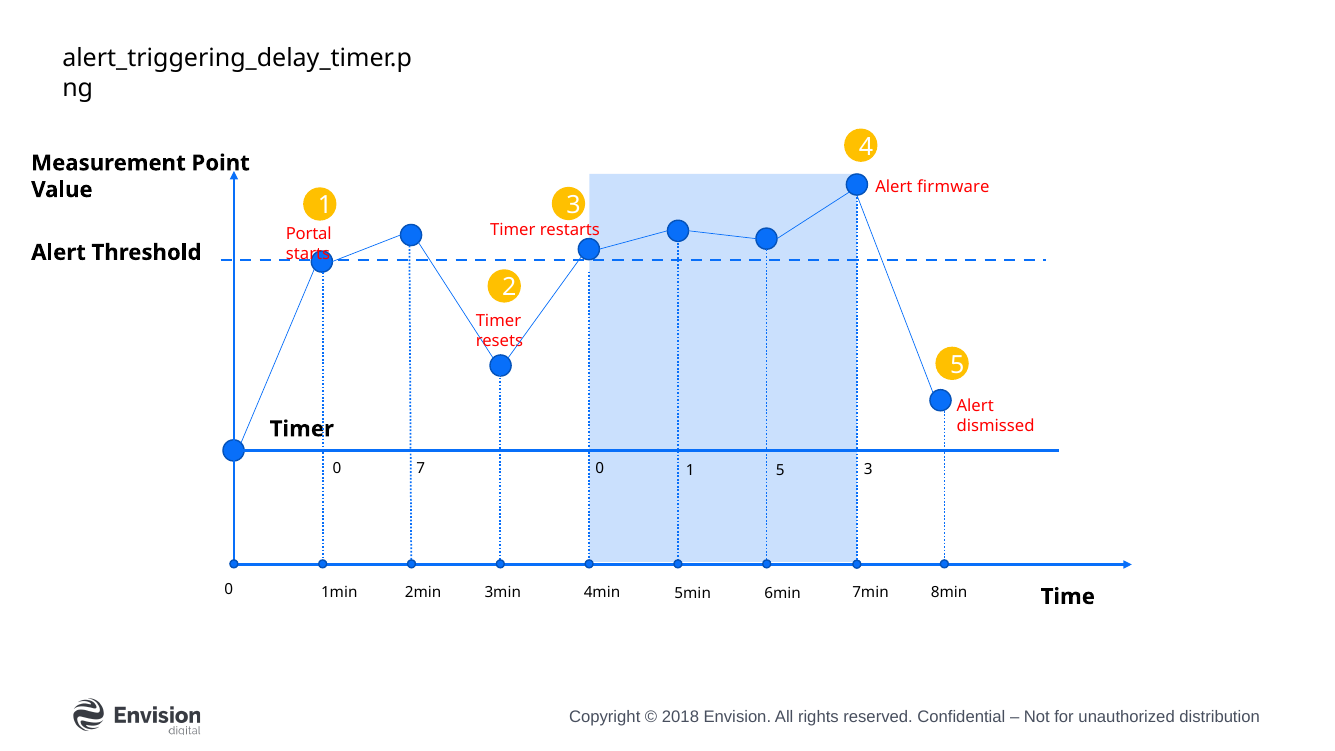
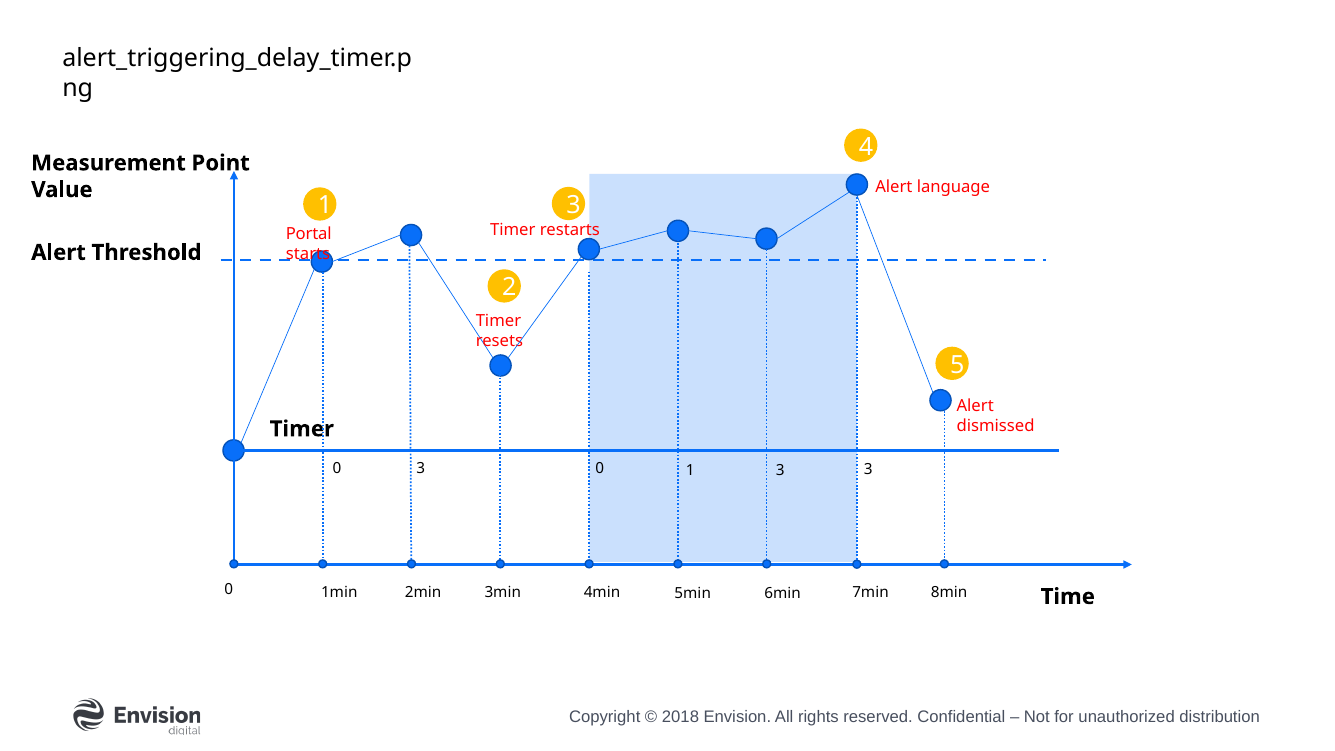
firmware: firmware -> language
0 7: 7 -> 3
1 5: 5 -> 3
